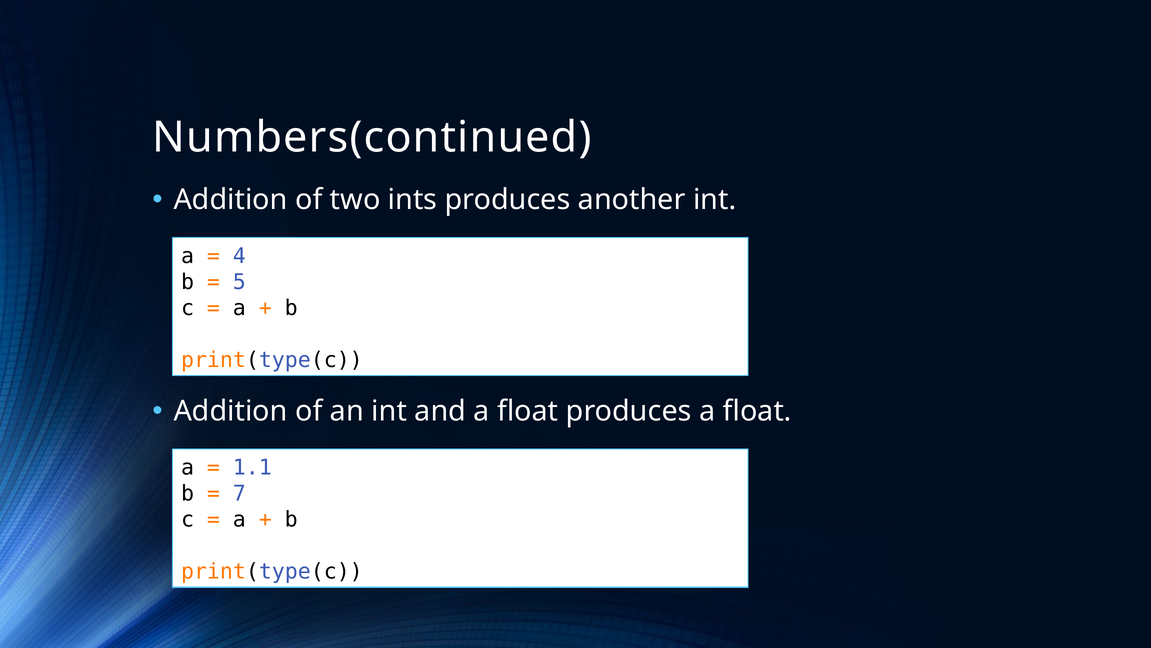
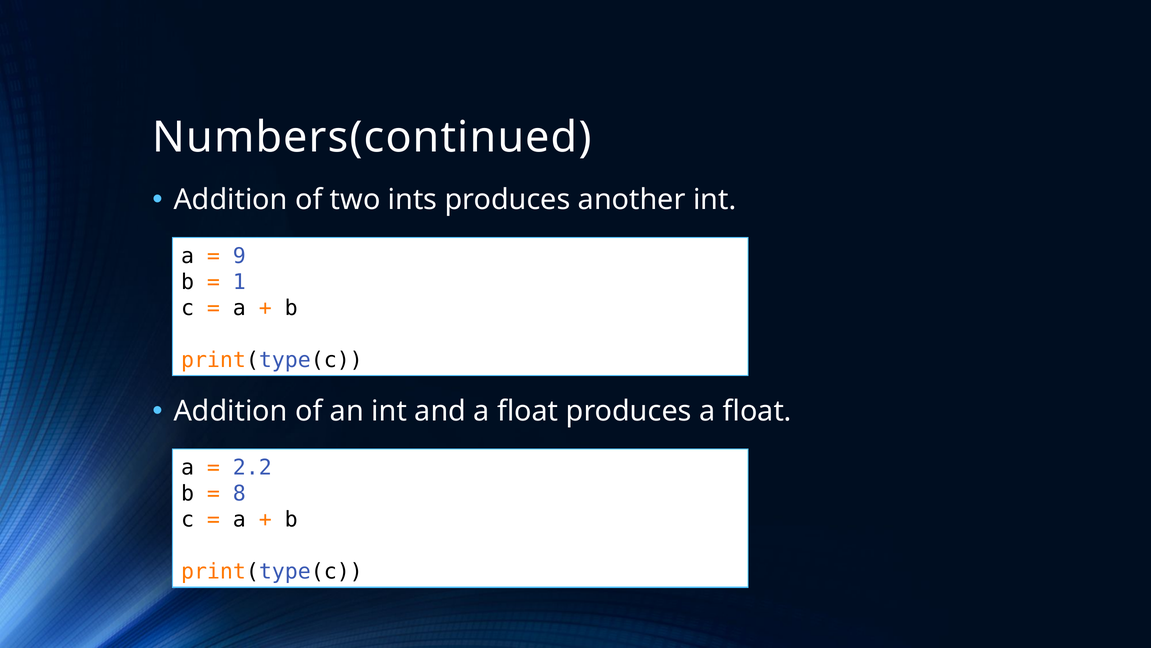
4: 4 -> 9
5: 5 -> 1
1.1: 1.1 -> 2.2
7: 7 -> 8
